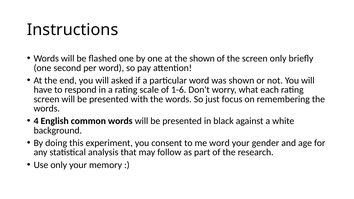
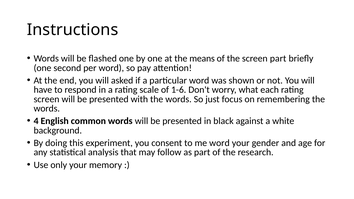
the shown: shown -> means
screen only: only -> part
